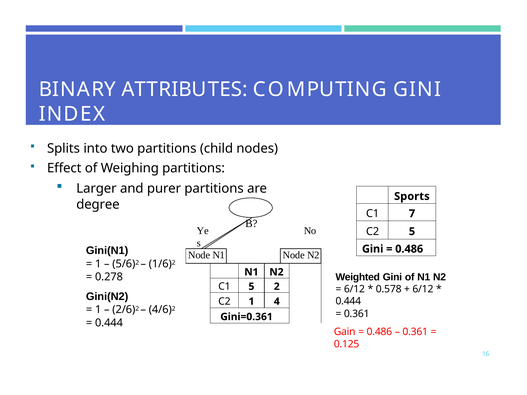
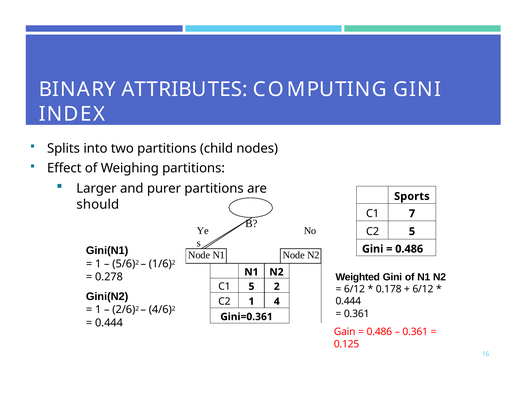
degree: degree -> should
0.578: 0.578 -> 0.178
